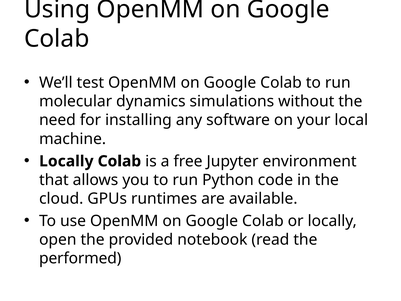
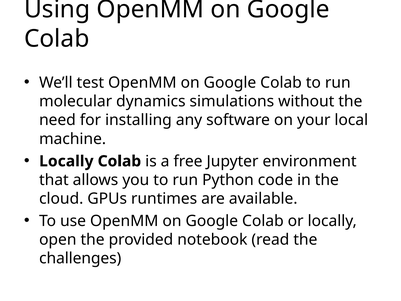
performed: performed -> challenges
